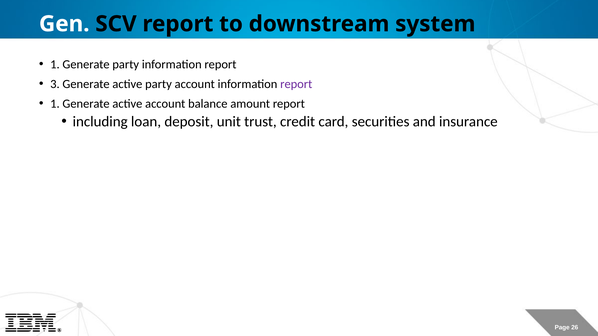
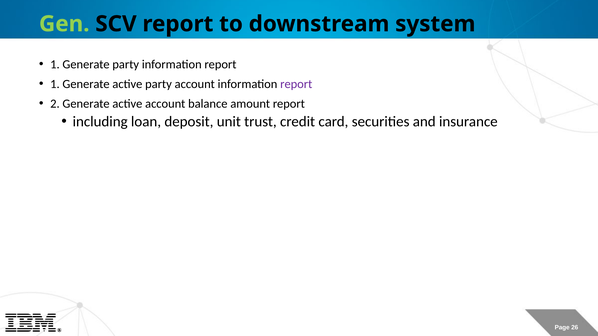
Gen colour: white -> light green
3 at (55, 84): 3 -> 1
1 at (55, 104): 1 -> 2
